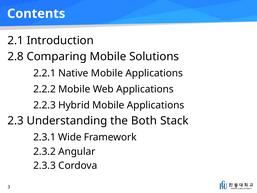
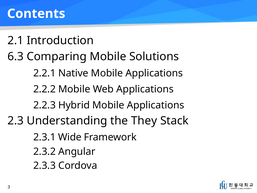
2.8: 2.8 -> 6.3
Both: Both -> They
